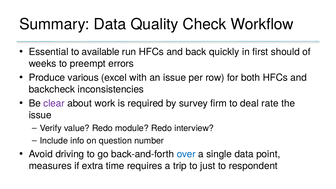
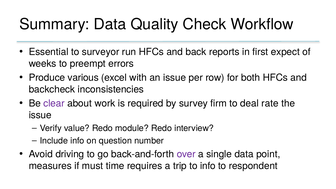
available: available -> surveyor
quickly: quickly -> reports
should: should -> expect
over colour: blue -> purple
extra: extra -> must
to just: just -> info
